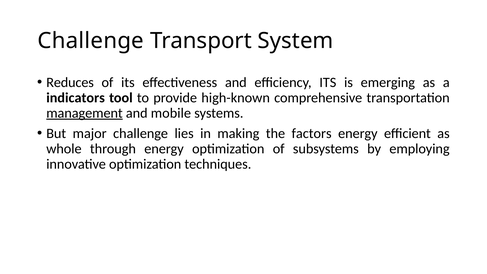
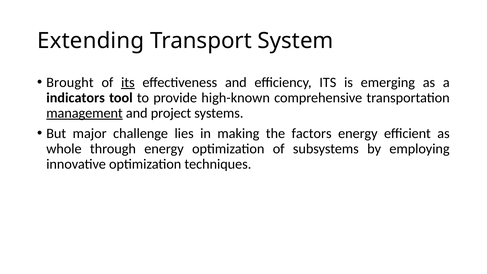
Challenge at (91, 41): Challenge -> Extending
Reduces: Reduces -> Brought
its at (128, 82) underline: none -> present
mobile: mobile -> project
